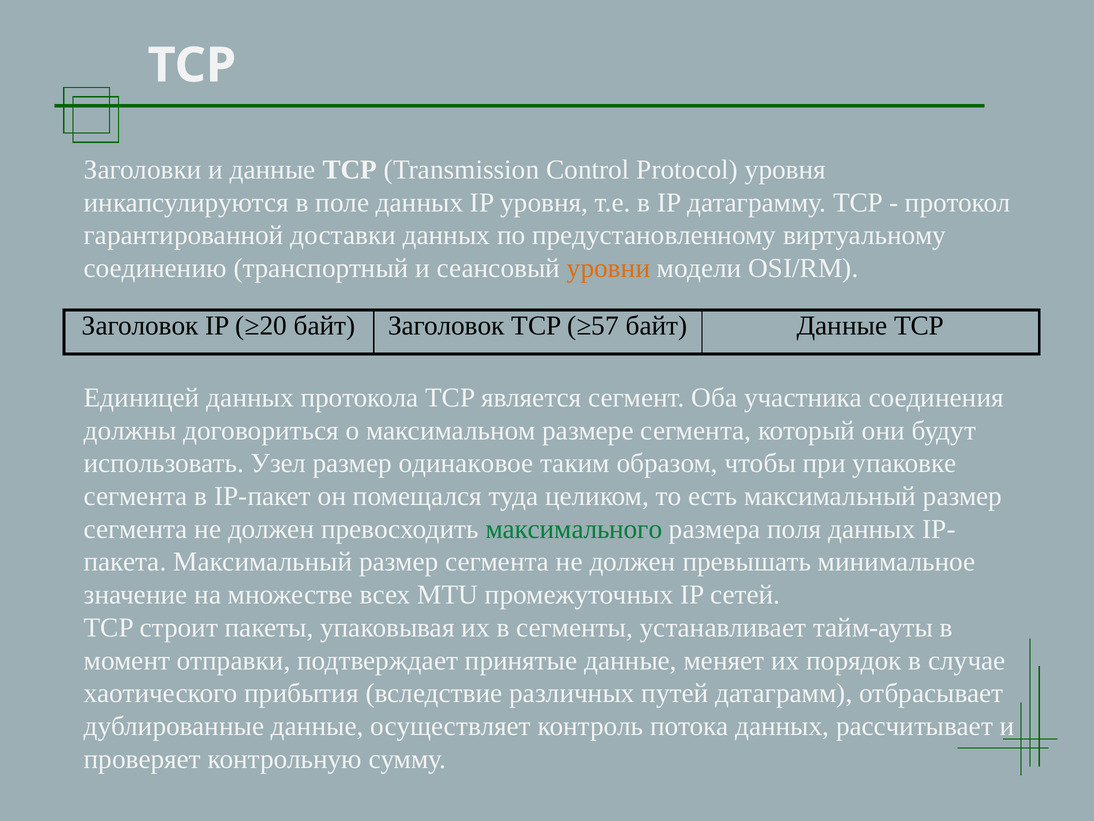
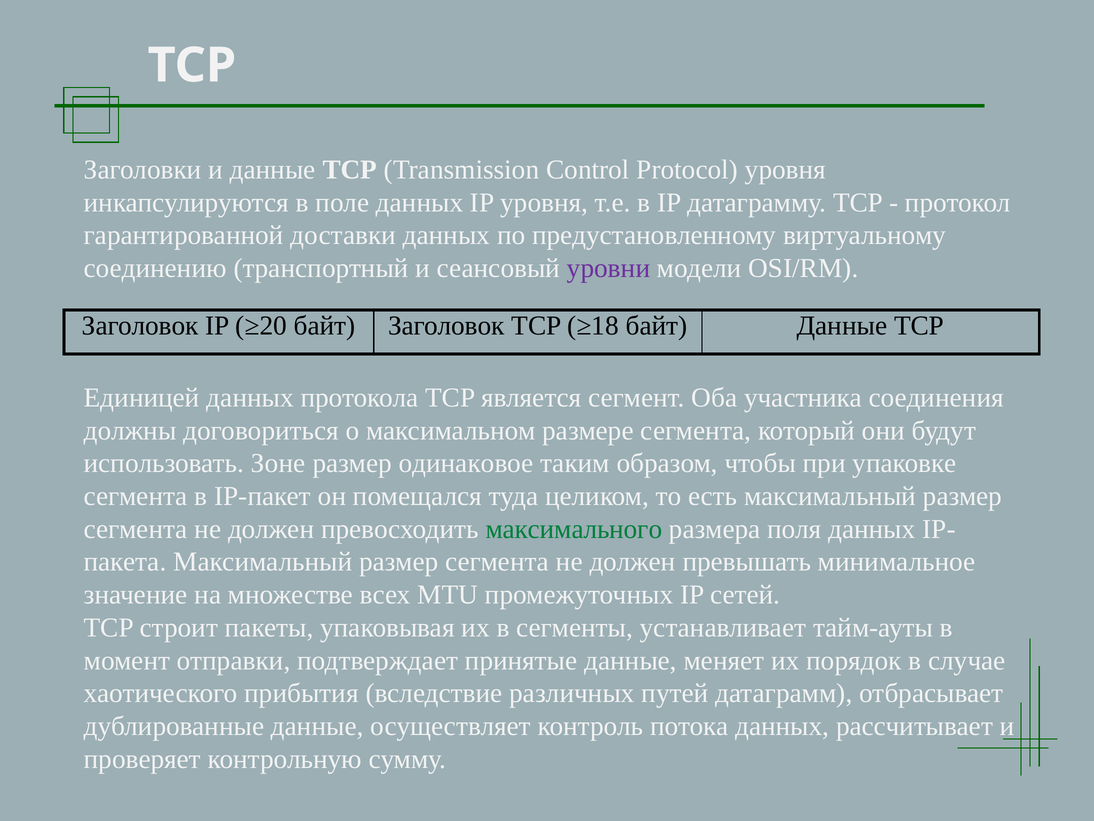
уровни colour: orange -> purple
≥57: ≥57 -> ≥18
Узел: Узел -> Зоне
